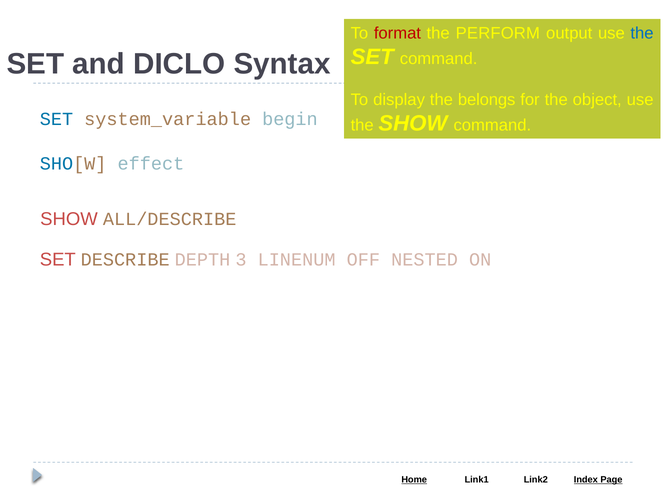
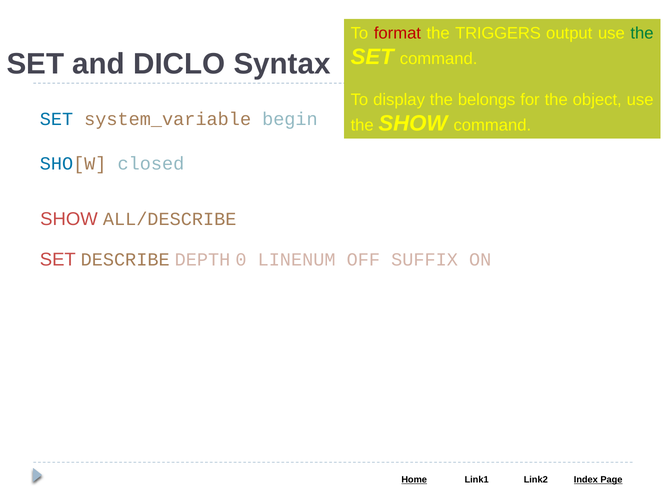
PERFORM: PERFORM -> TRIGGERS
the at (642, 33) colour: blue -> green
effect: effect -> closed
3: 3 -> 0
NESTED: NESTED -> SUFFIX
